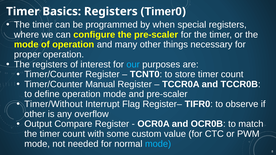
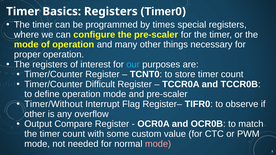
when: when -> times
Manual: Manual -> Difficult
mode at (158, 144) colour: light blue -> pink
